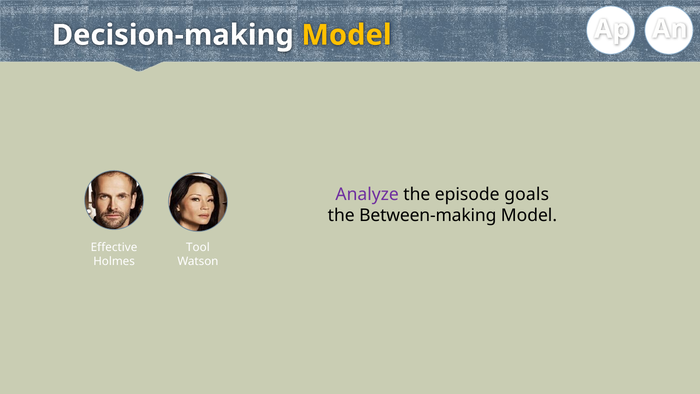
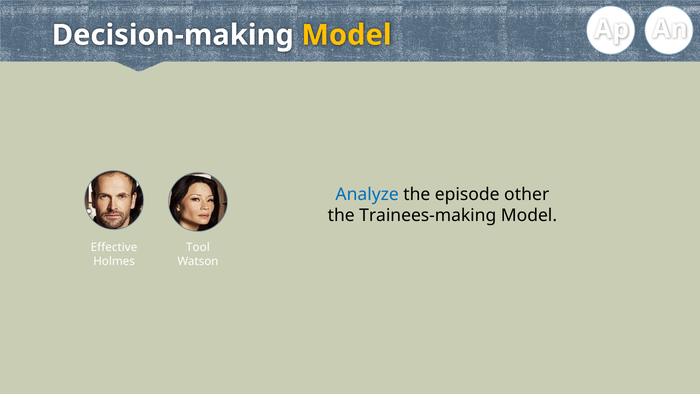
Analyze colour: purple -> blue
goals: goals -> other
Between-making: Between-making -> Trainees-making
